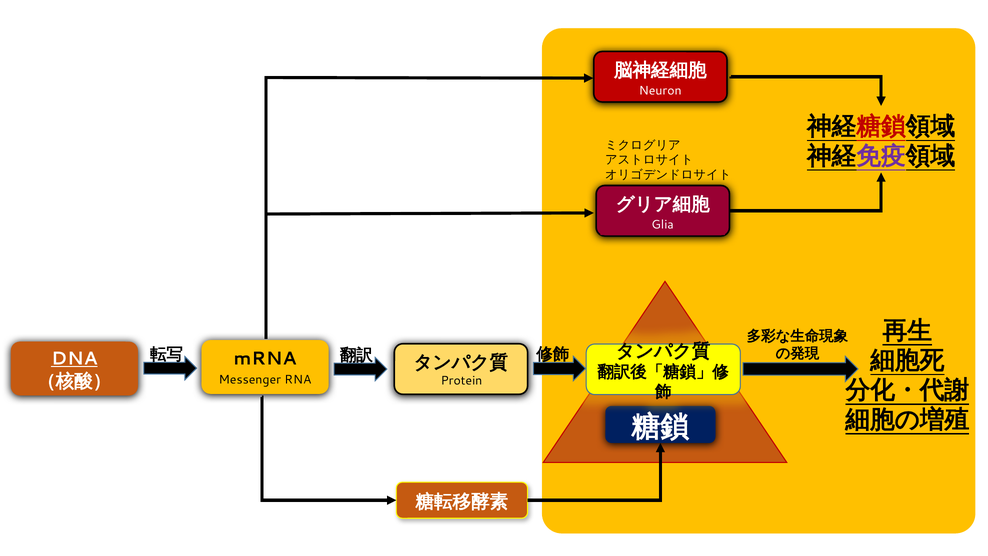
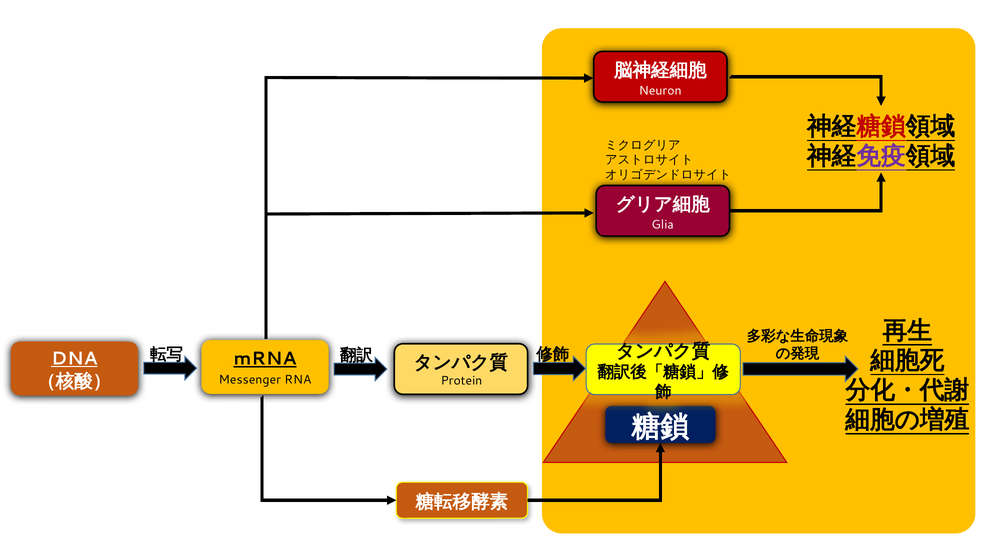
mRNA underline: none -> present
